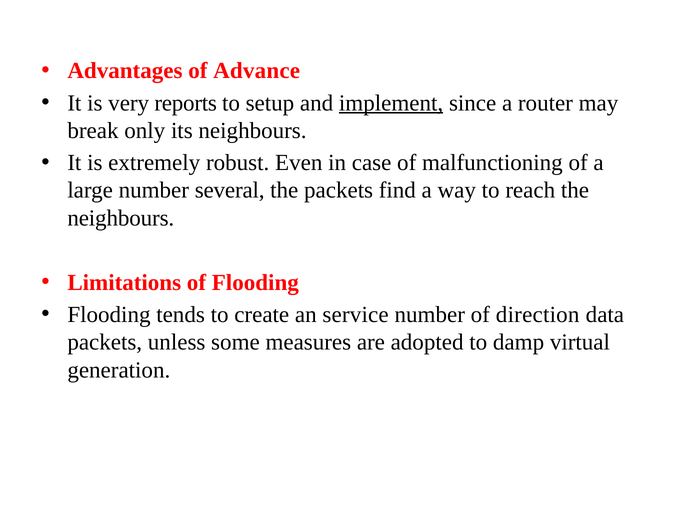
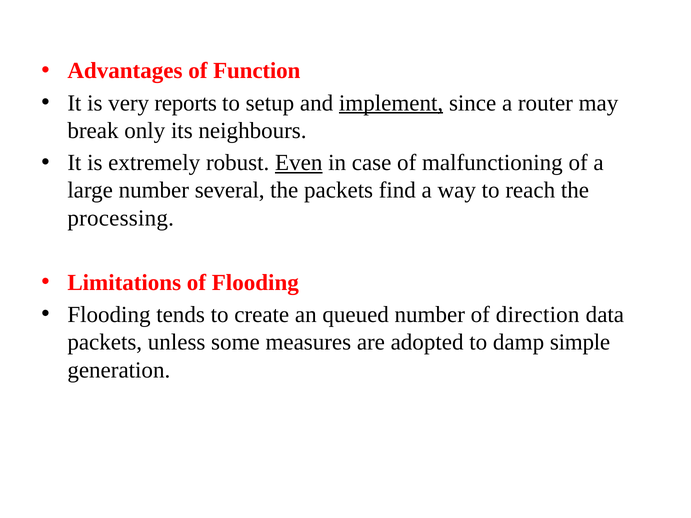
Advance: Advance -> Function
Even underline: none -> present
neighbours at (121, 218): neighbours -> processing
service: service -> queued
virtual: virtual -> simple
